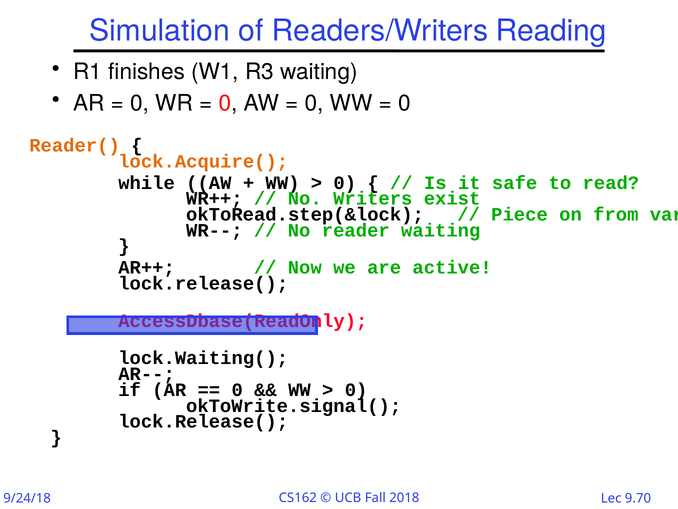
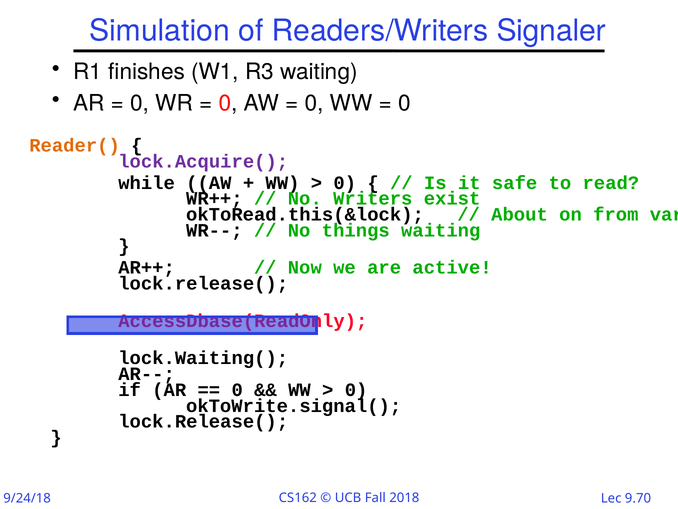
Reading: Reading -> Signaler
lock.Acquire( colour: orange -> purple
okToRead.step(&lock: okToRead.step(&lock -> okToRead.this(&lock
Piece: Piece -> About
reader: reader -> things
